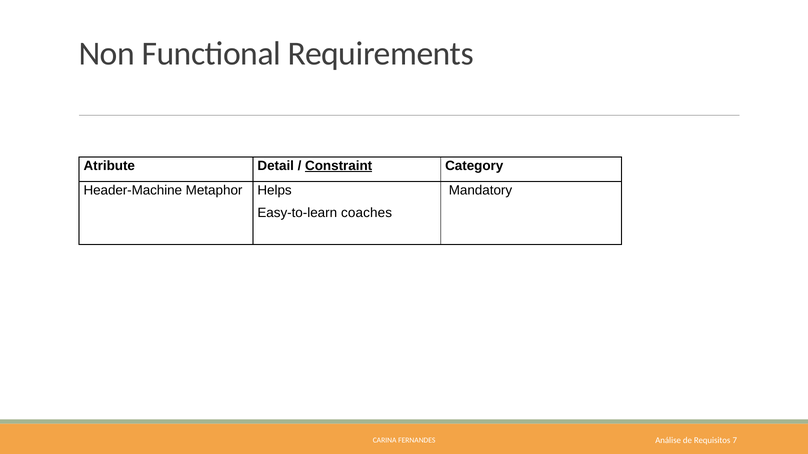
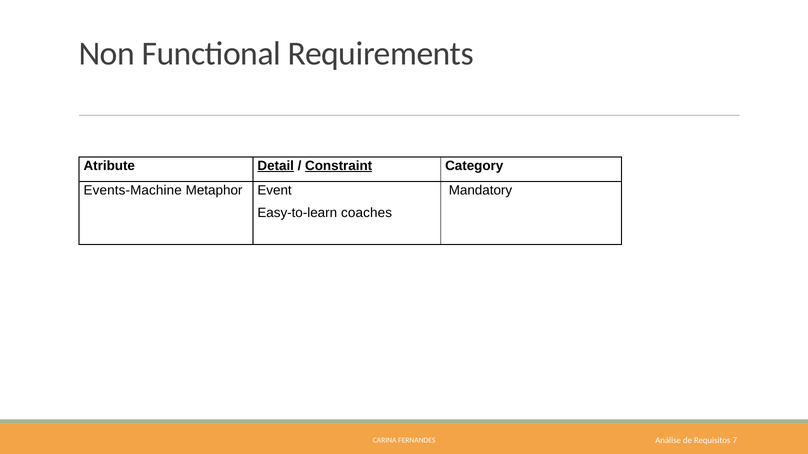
Detail underline: none -> present
Header-Machine: Header-Machine -> Events-Machine
Helps: Helps -> Event
